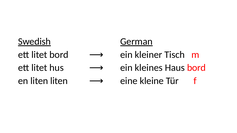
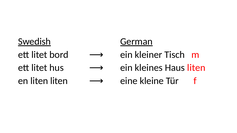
Haus bord: bord -> liten
